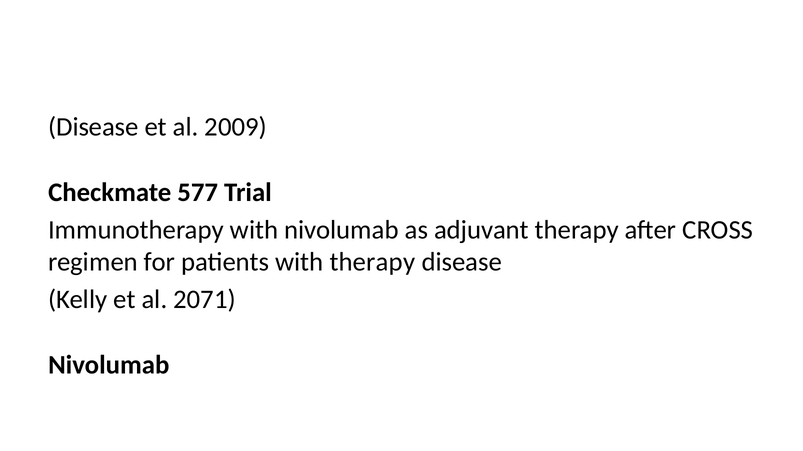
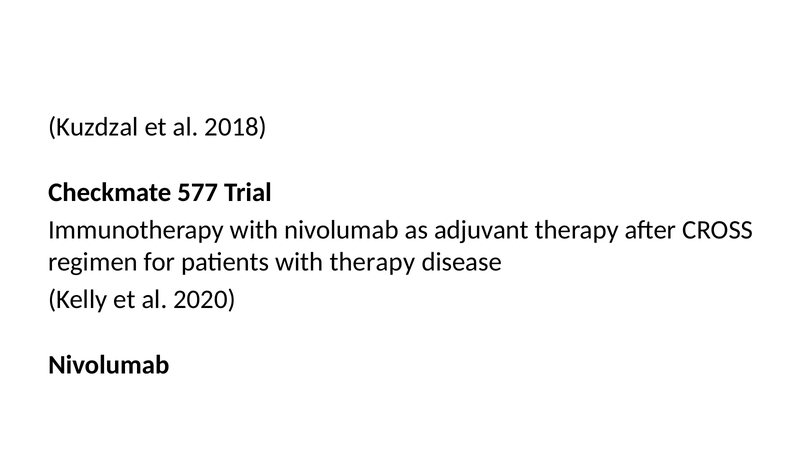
Disease at (93, 127): Disease -> Kuzdzal
2009: 2009 -> 2018
2071: 2071 -> 2020
